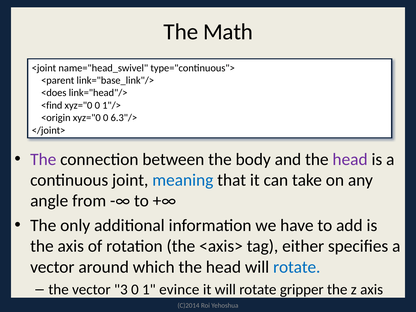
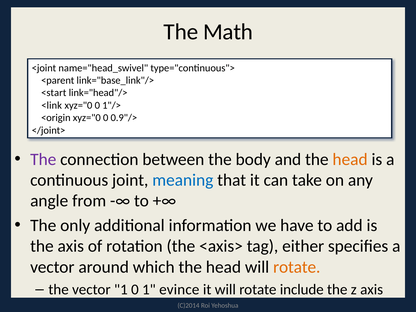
<does: <does -> <start
<find: <find -> <link
6.3"/>: 6.3"/> -> 0.9"/>
head at (350, 159) colour: purple -> orange
rotate at (297, 267) colour: blue -> orange
vector 3: 3 -> 1
gripper: gripper -> include
